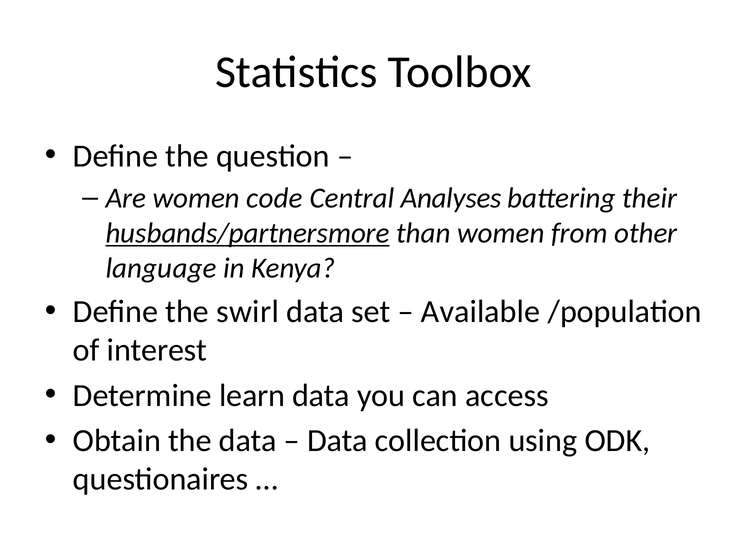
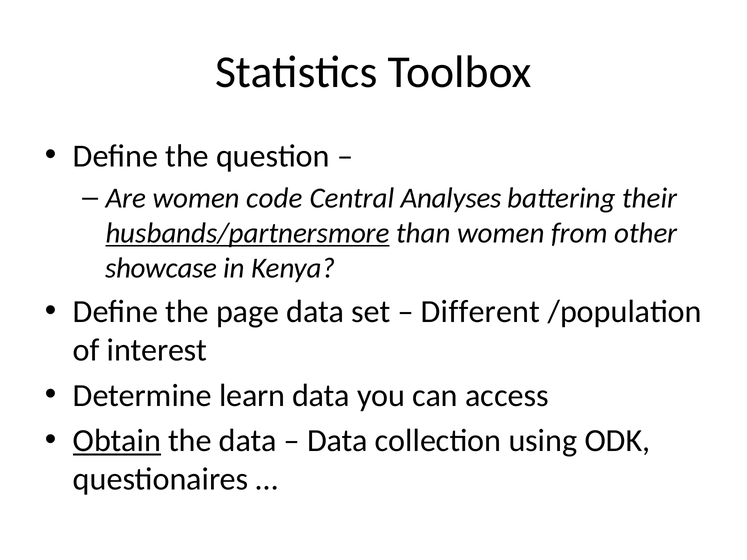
language: language -> showcase
swirl: swirl -> page
Available: Available -> Different
Obtain underline: none -> present
